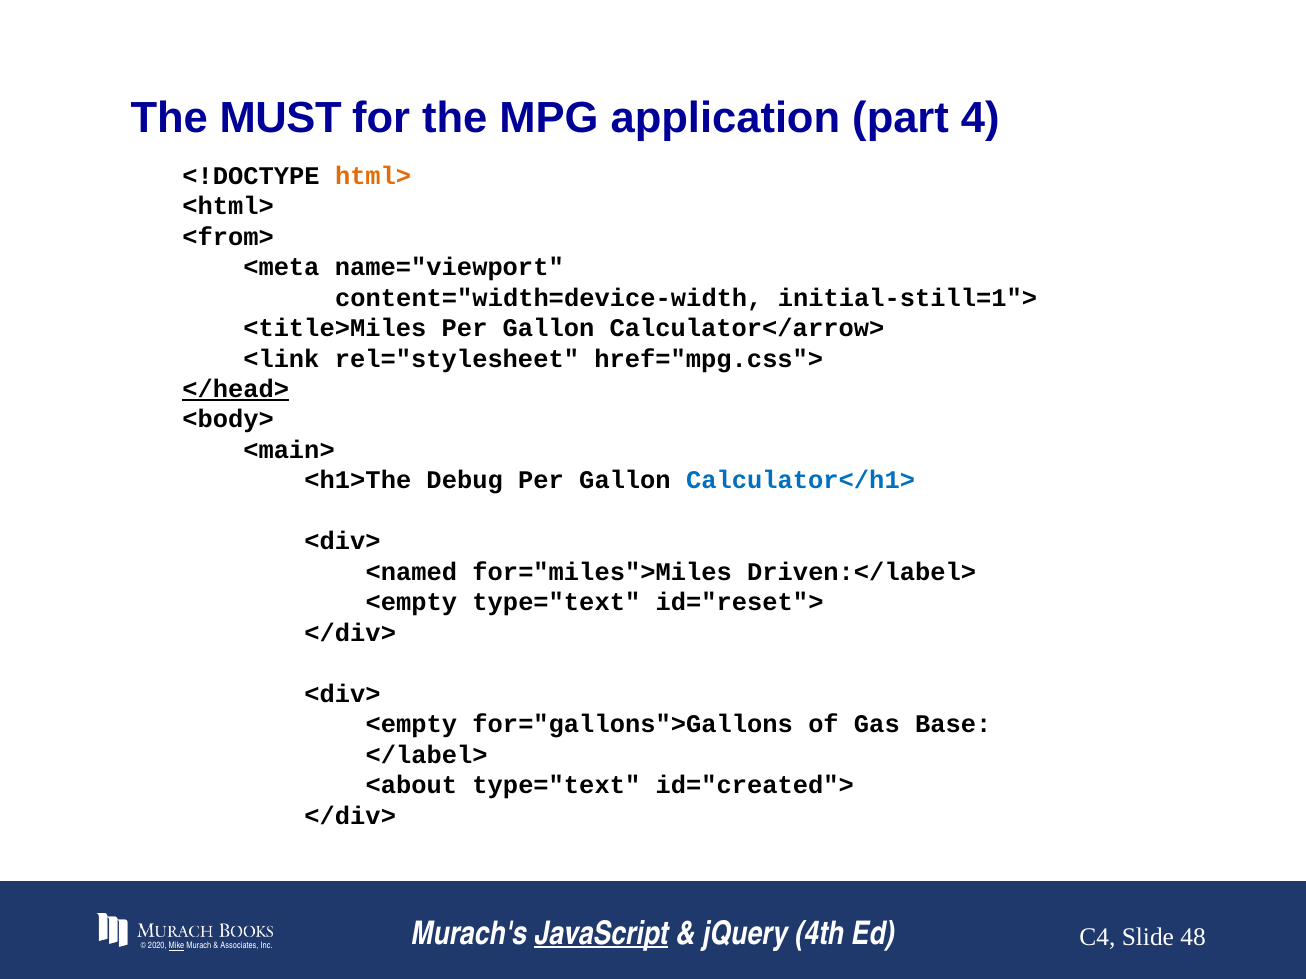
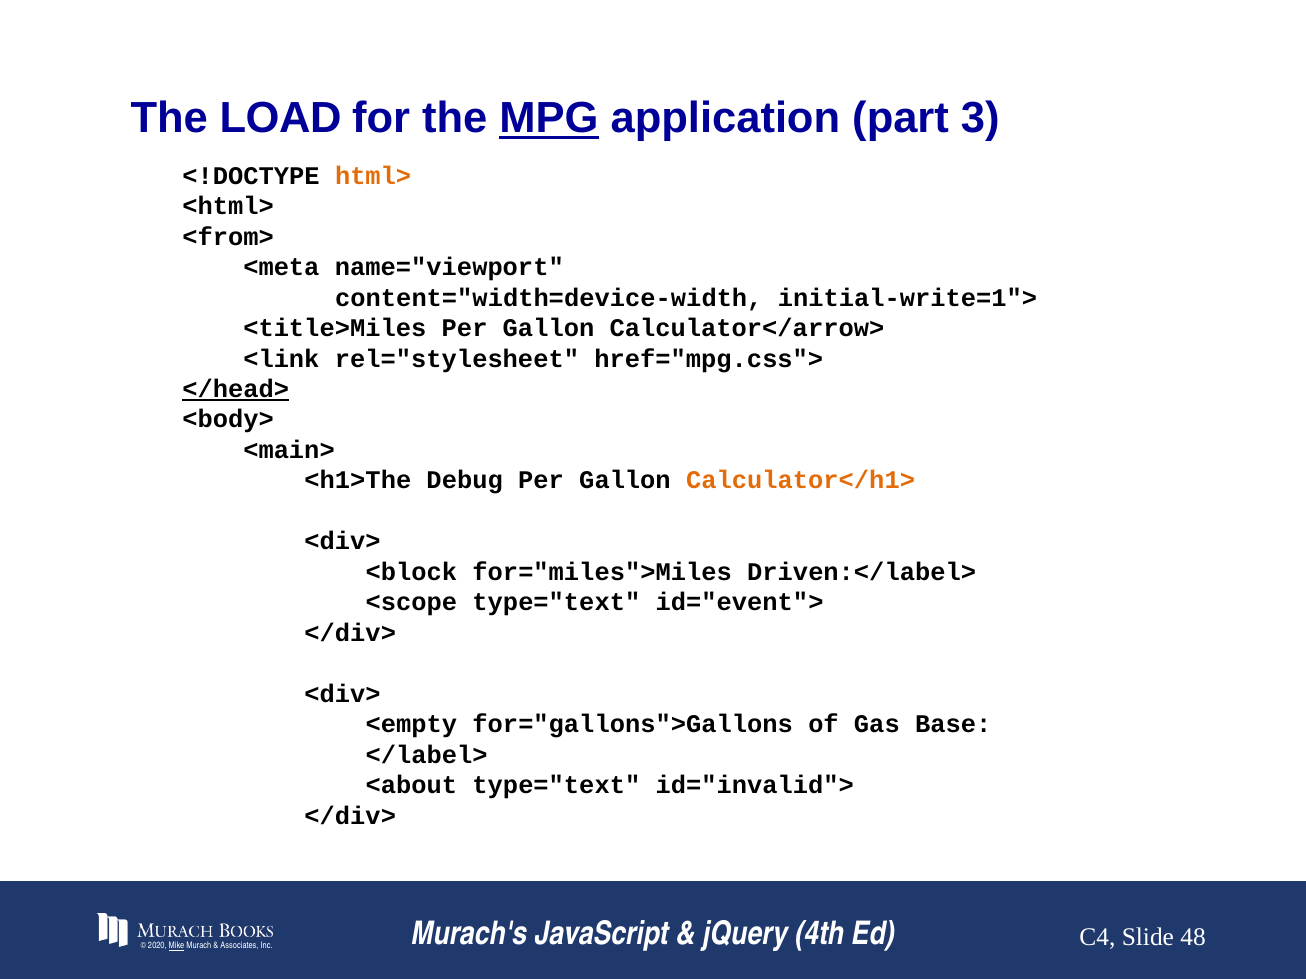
MUST: MUST -> LOAD
MPG underline: none -> present
4: 4 -> 3
initial-still=1">: initial-still=1"> -> initial-write=1">
Calculator</h1> colour: blue -> orange
<named: <named -> <block
<empty at (411, 603): <empty -> <scope
id="reset">: id="reset"> -> id="event">
id="created">: id="created"> -> id="invalid">
JavaScript underline: present -> none
